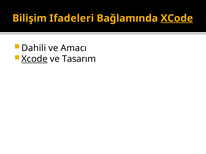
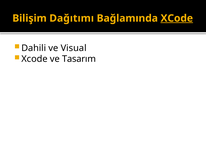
Ifadeleri: Ifadeleri -> Dağıtımı
Amacı: Amacı -> Visual
Xcode at (34, 59) underline: present -> none
